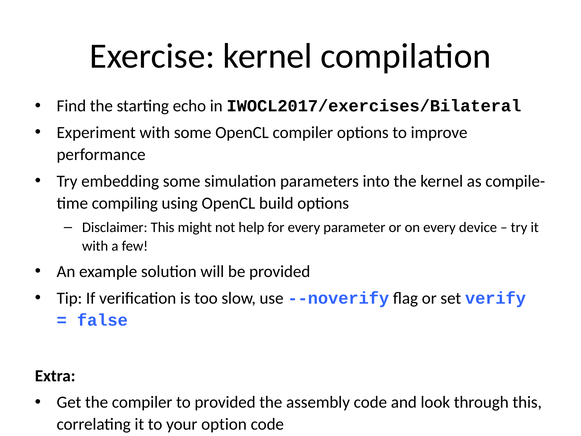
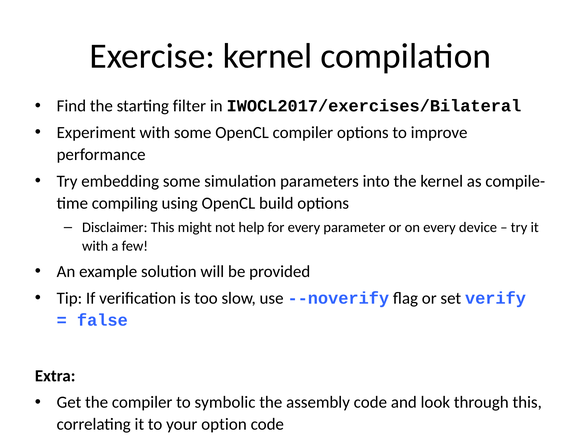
echo: echo -> filter
to provided: provided -> symbolic
